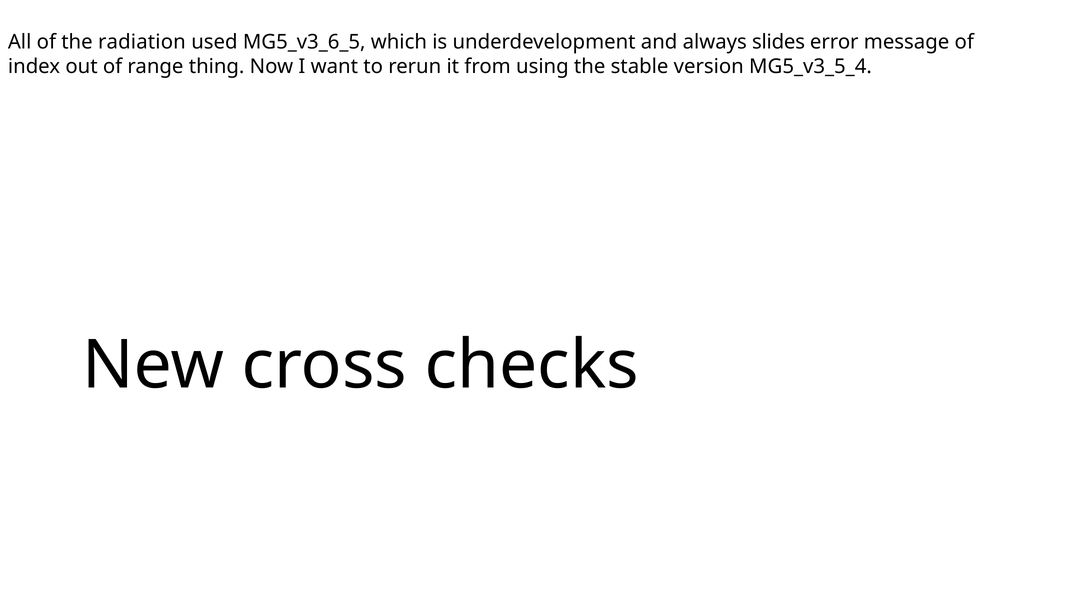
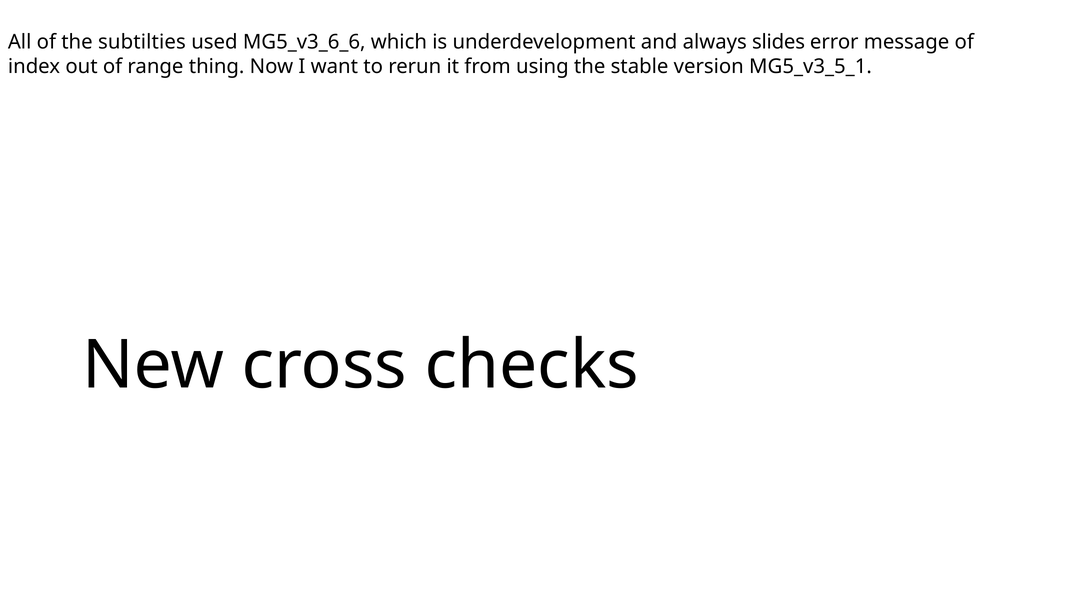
radiation: radiation -> subtilties
MG5_v3_6_5: MG5_v3_6_5 -> MG5_v3_6_6
MG5_v3_5_4: MG5_v3_5_4 -> MG5_v3_5_1
